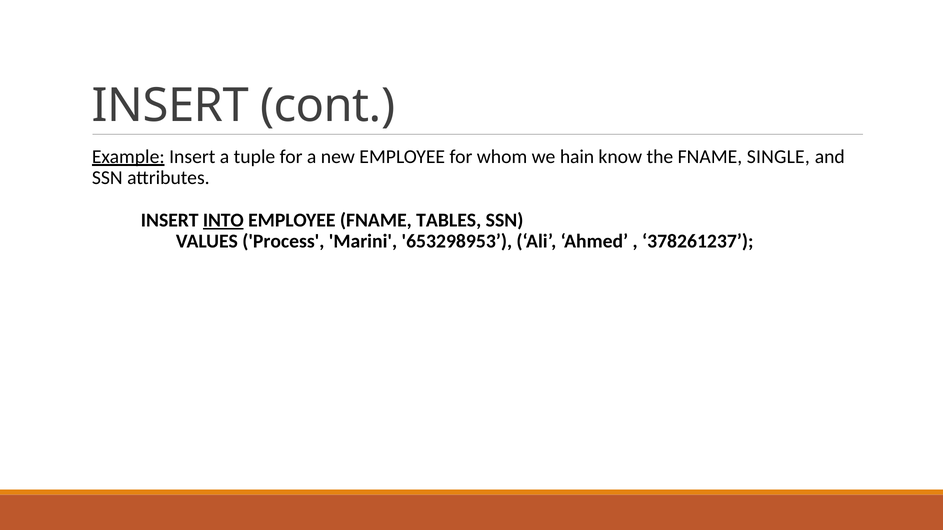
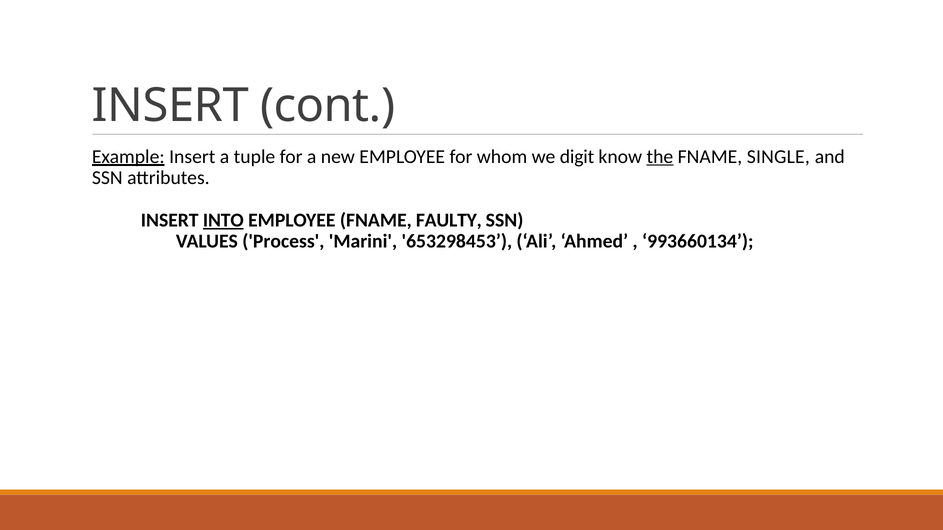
hain: hain -> digit
the underline: none -> present
TABLES: TABLES -> FAULTY
653298953: 653298953 -> 653298453
378261237: 378261237 -> 993660134
